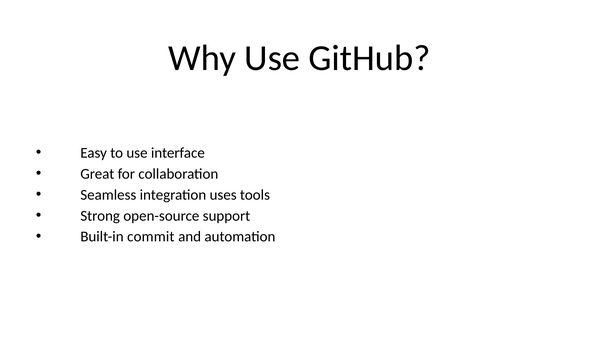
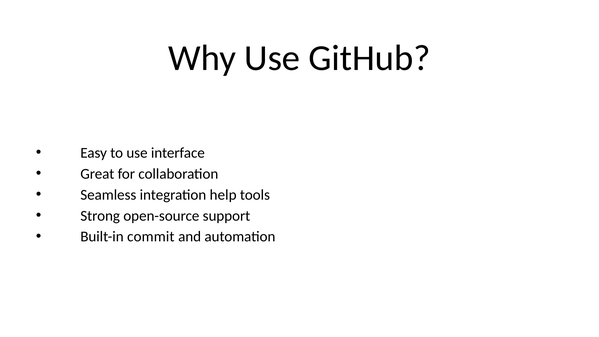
uses: uses -> help
